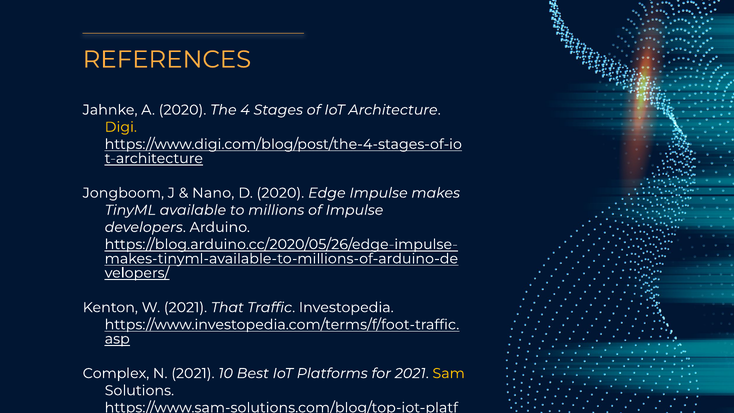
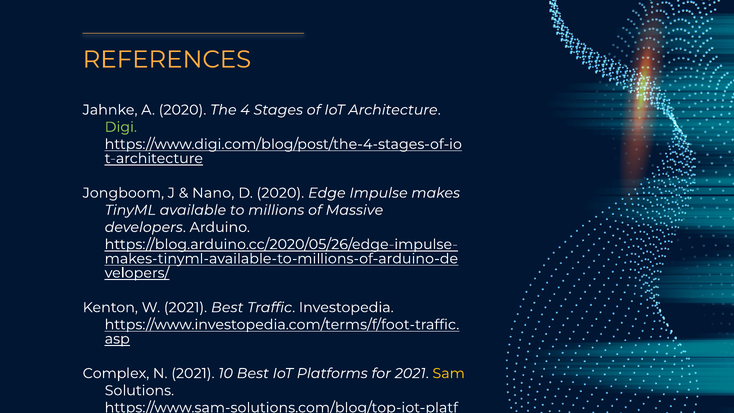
Digi colour: yellow -> light green
of Impulse: Impulse -> Massive
2021 That: That -> Best
